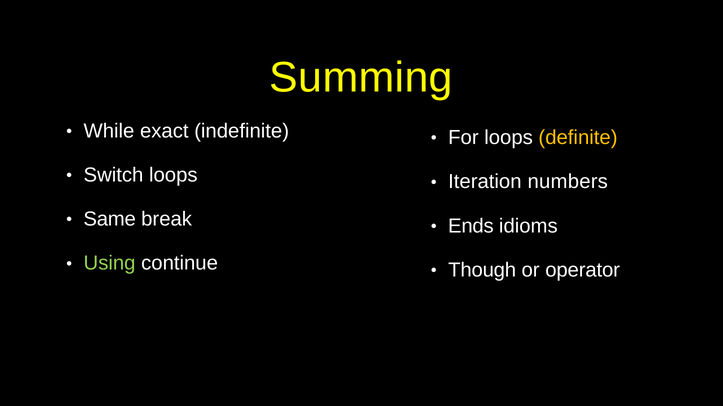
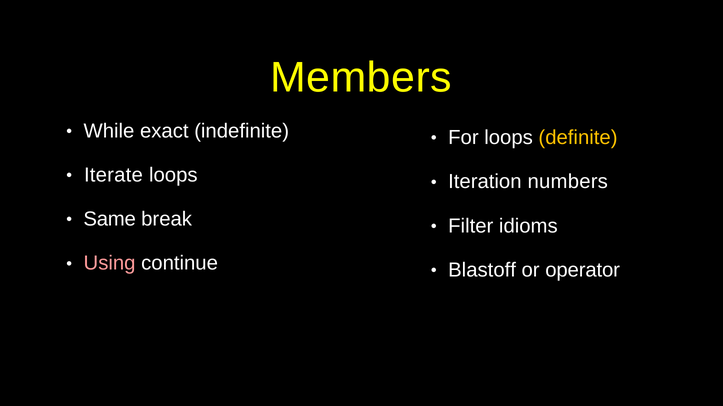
Summing: Summing -> Members
Switch: Switch -> Iterate
Ends: Ends -> Filter
Using colour: light green -> pink
Though: Though -> Blastoff
